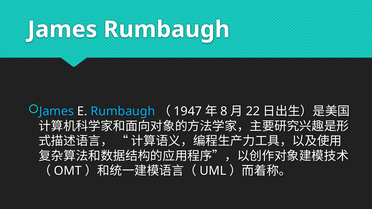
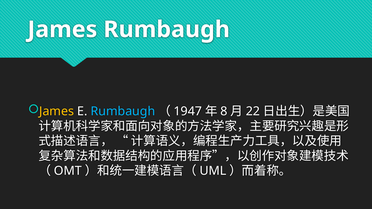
James at (57, 112) colour: light blue -> yellow
